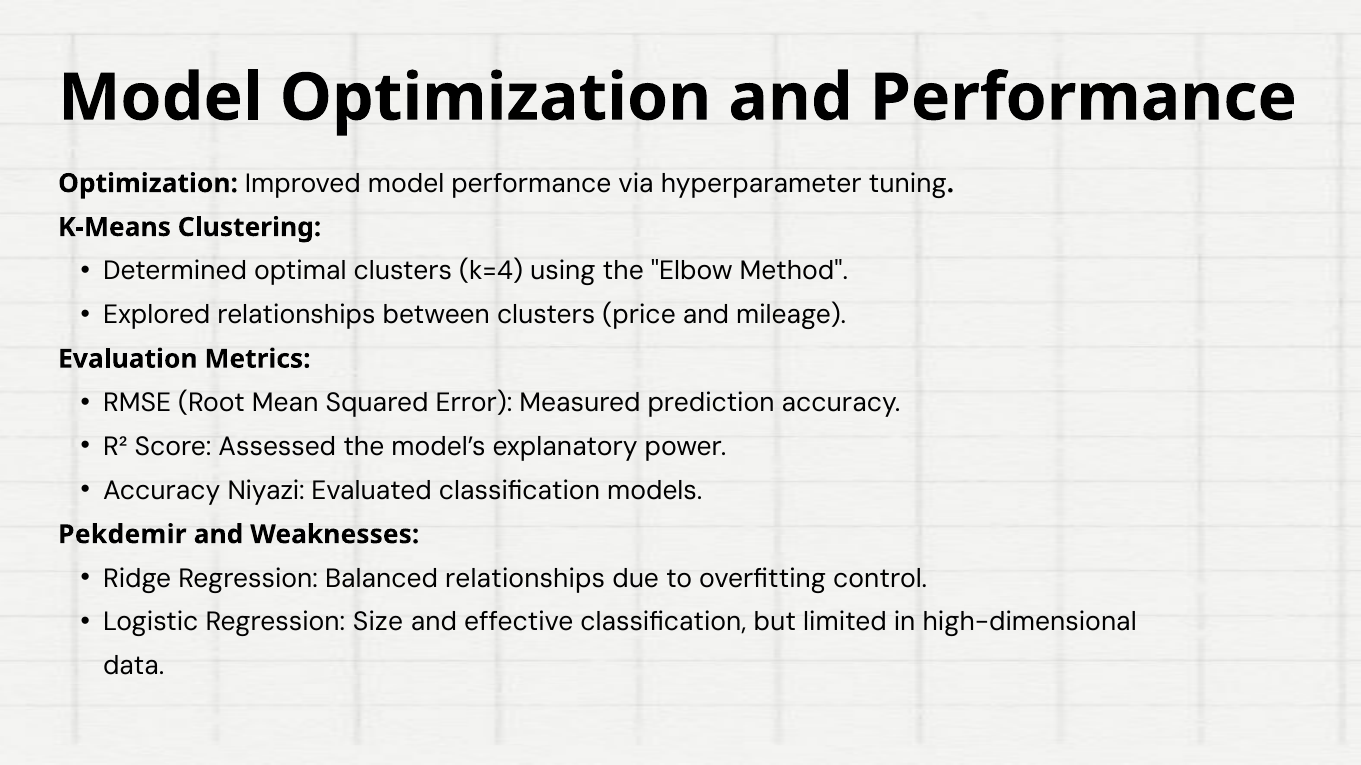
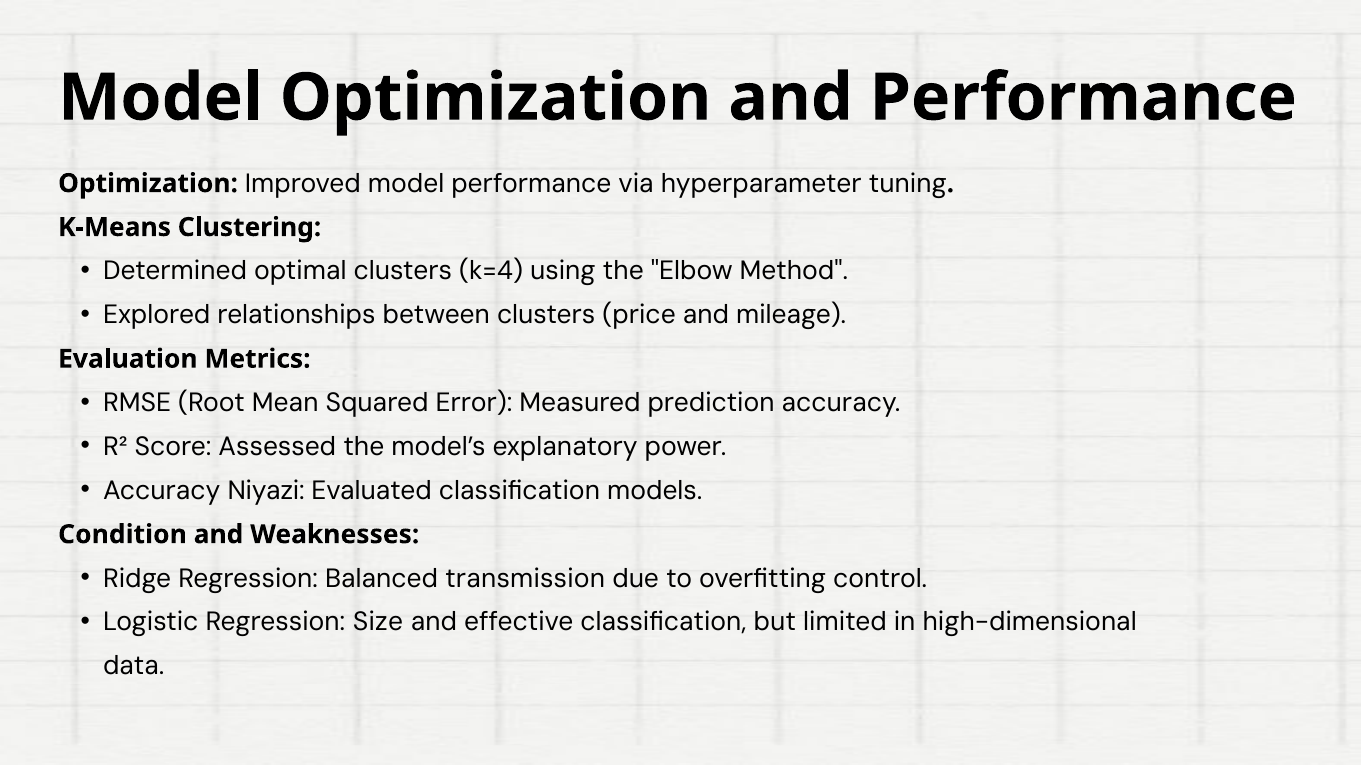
Pekdemir: Pekdemir -> Condition
Balanced relationships: relationships -> transmission
